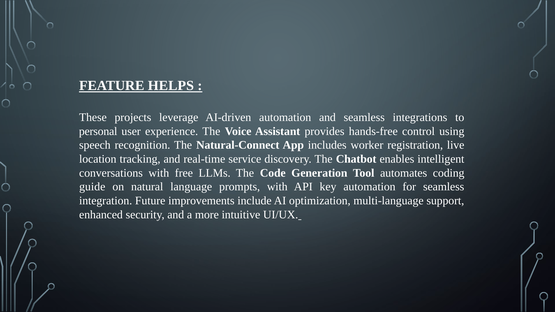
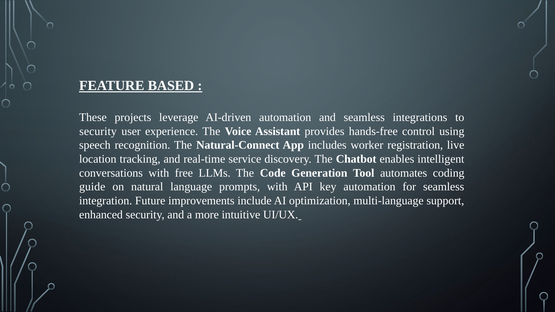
HELPS: HELPS -> BASED
personal at (98, 131): personal -> security
